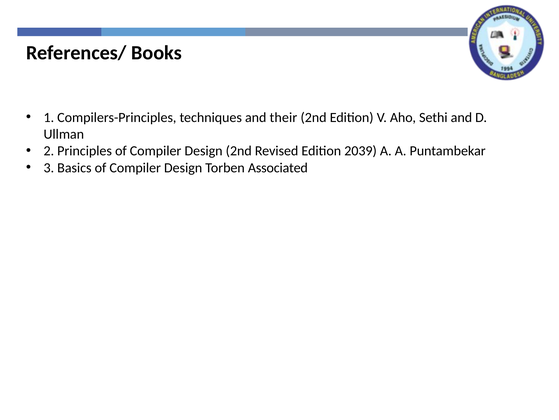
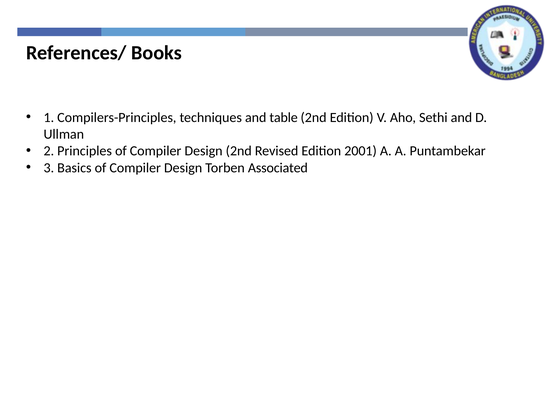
their: their -> table
2039: 2039 -> 2001
